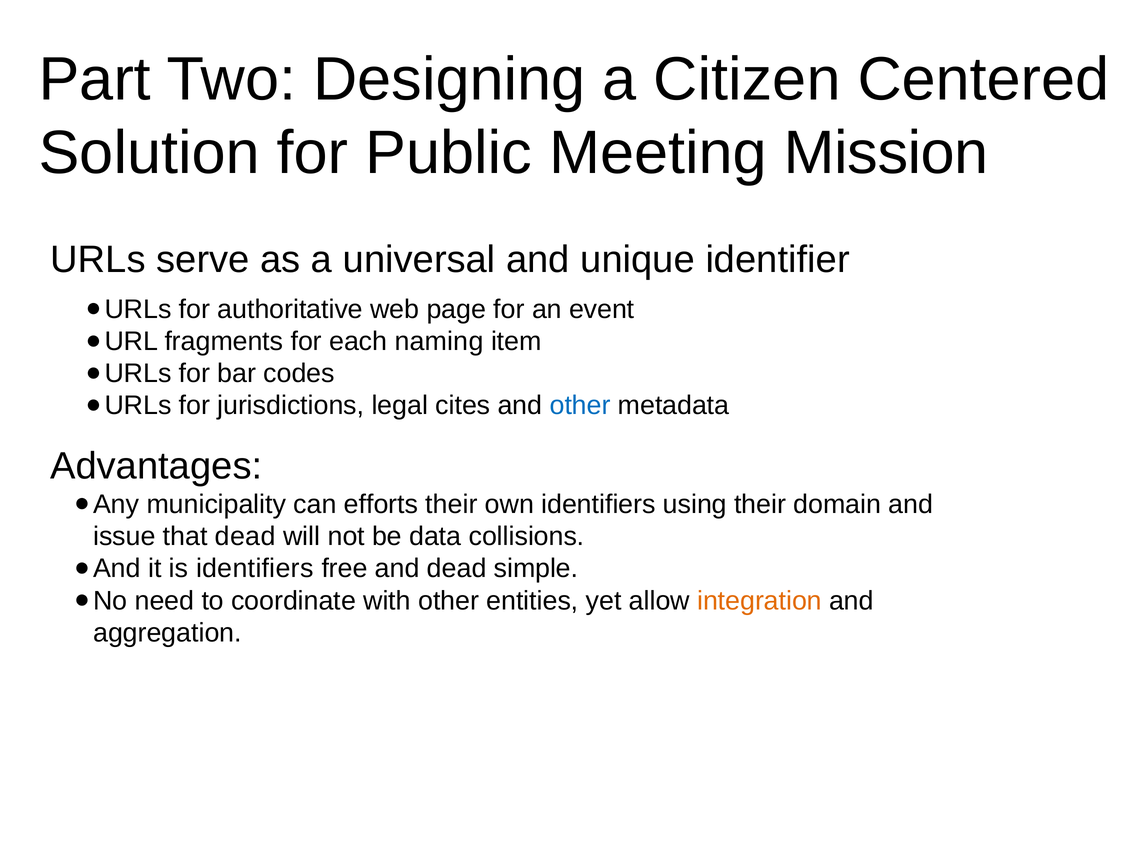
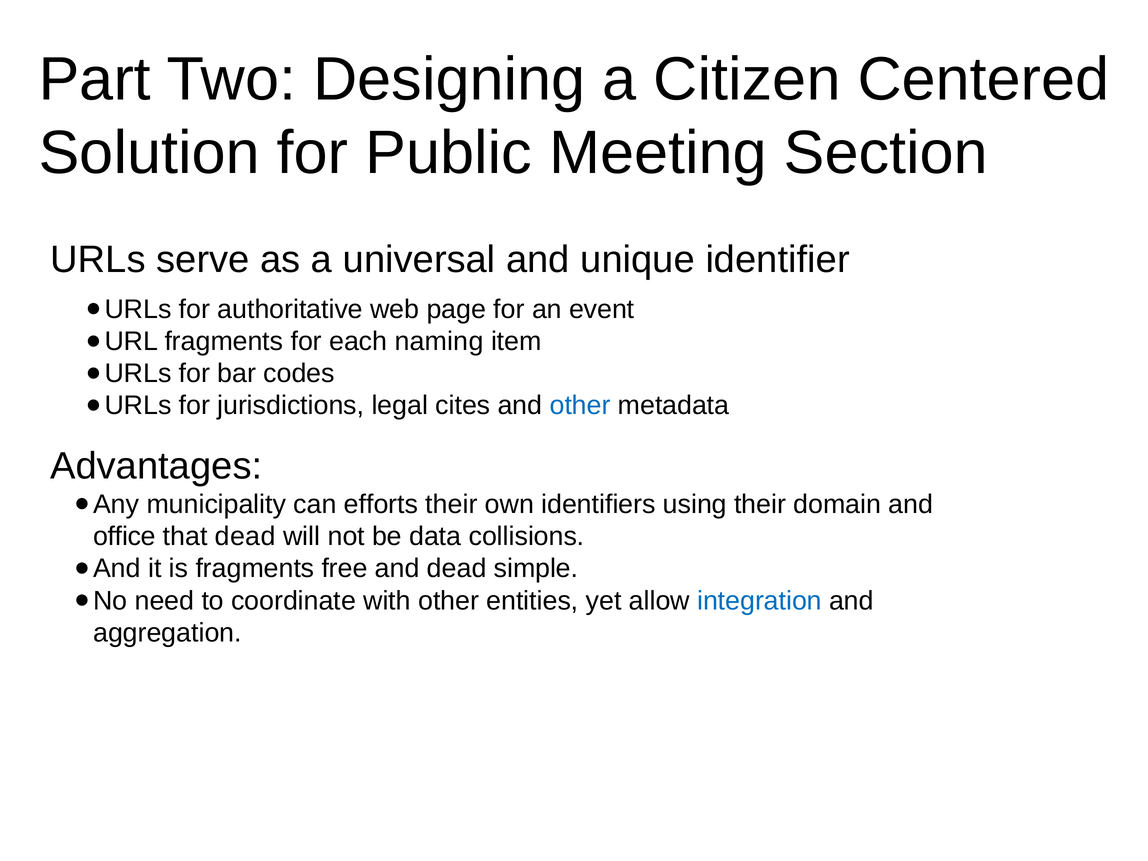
Mission: Mission -> Section
issue: issue -> office
is identifiers: identifiers -> fragments
integration colour: orange -> blue
